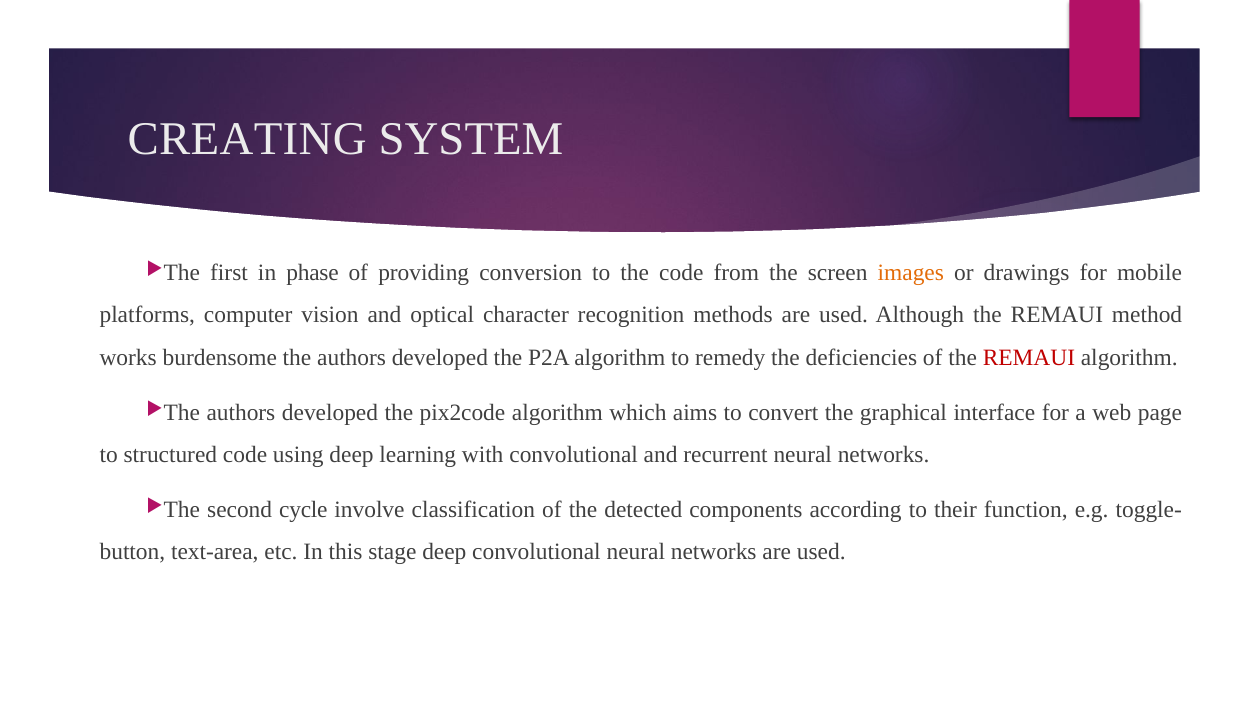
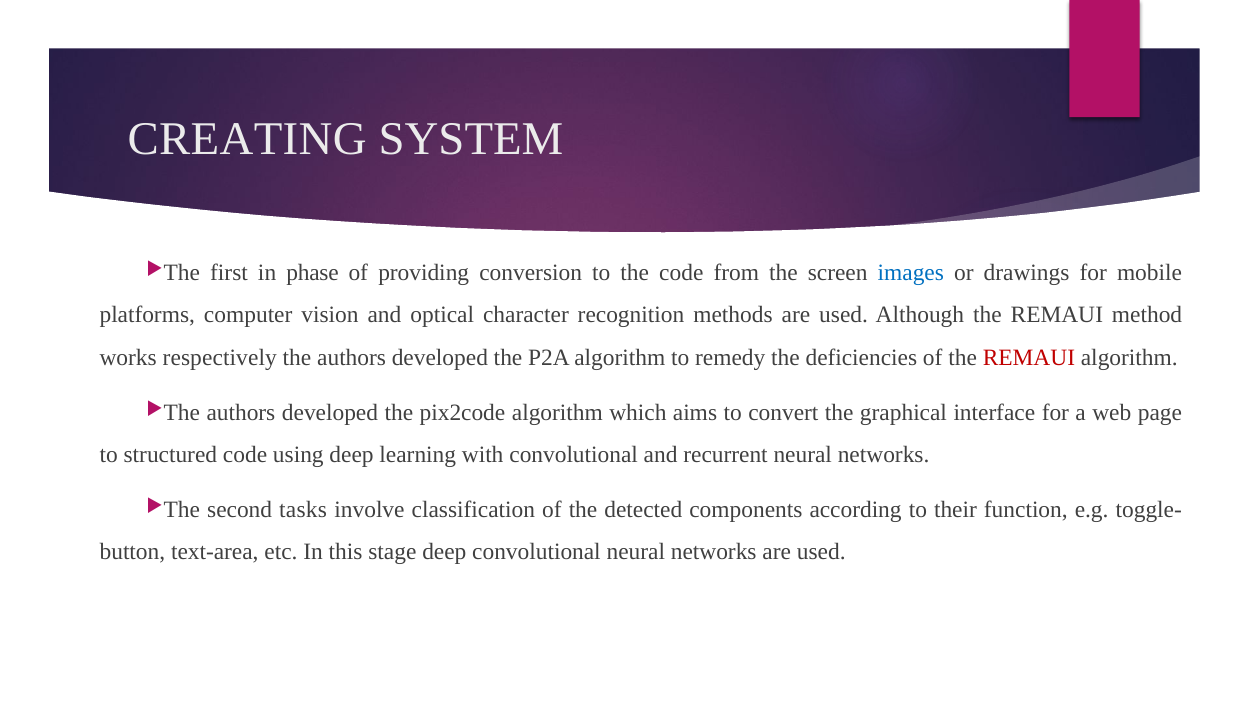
images colour: orange -> blue
burdensome: burdensome -> respectively
cycle: cycle -> tasks
